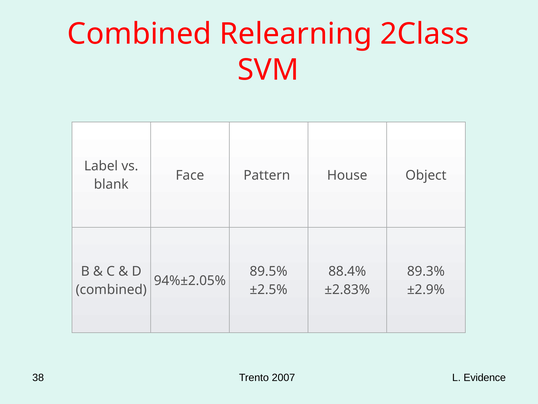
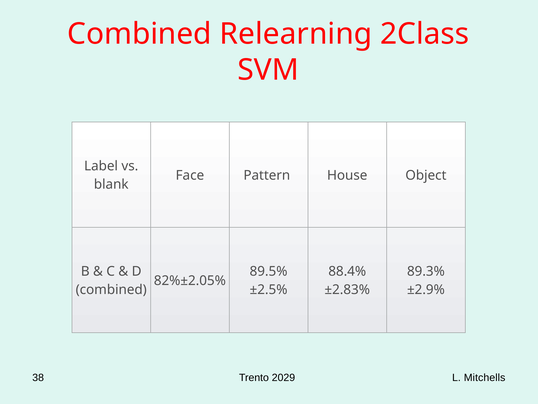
94%±2.05%: 94%±2.05% -> 82%±2.05%
2007: 2007 -> 2029
Evidence: Evidence -> Mitchells
